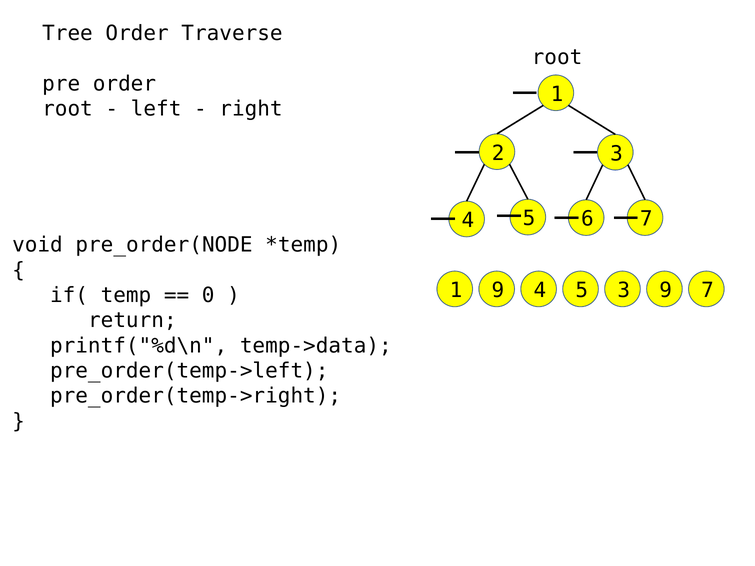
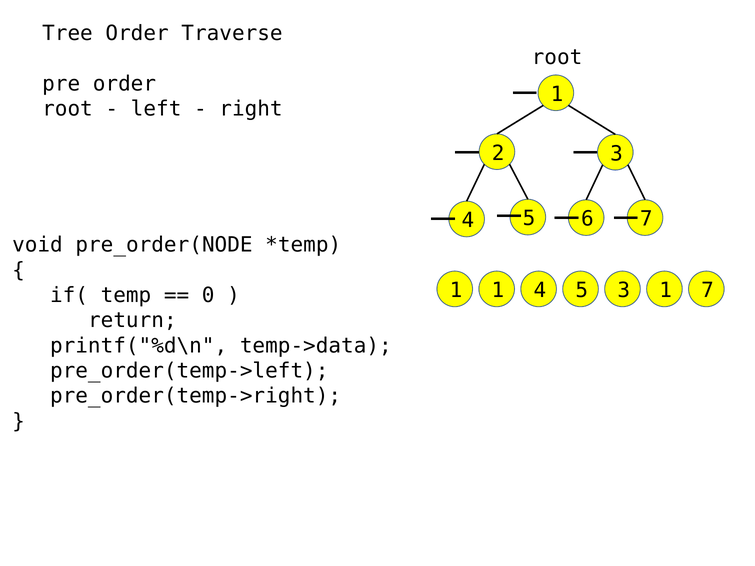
1 9: 9 -> 1
3 9: 9 -> 1
